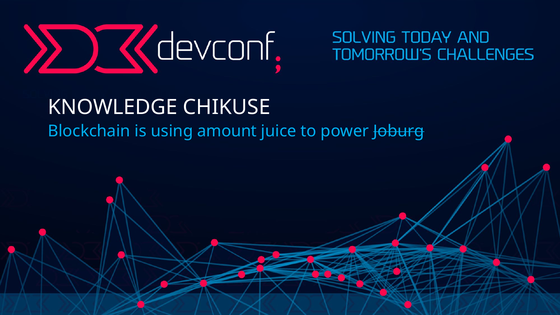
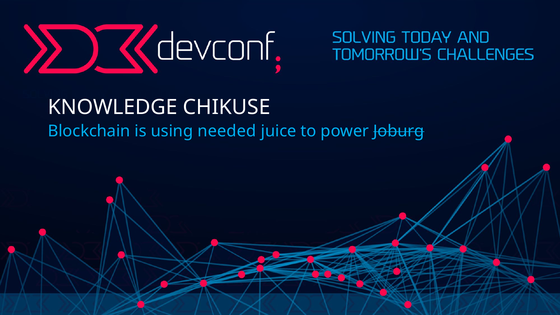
amount: amount -> needed
